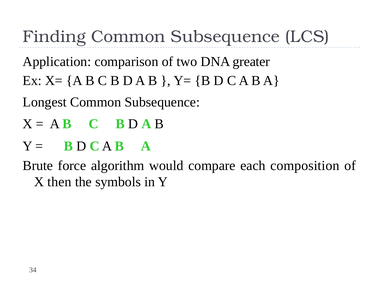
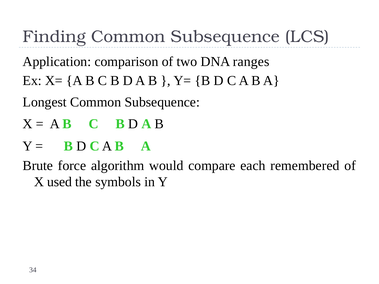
greater: greater -> ranges
composition: composition -> remembered
then: then -> used
